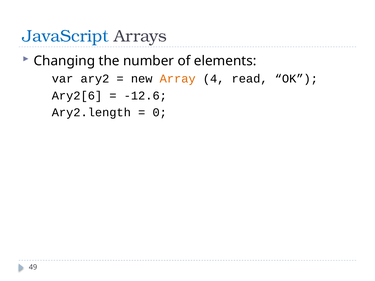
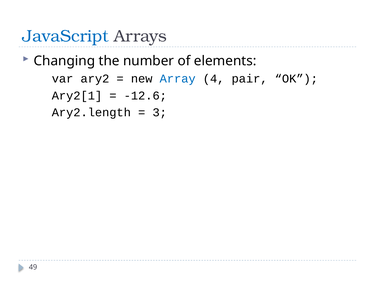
Array colour: orange -> blue
read: read -> pair
Ary2[6: Ary2[6 -> Ary2[1
0: 0 -> 3
